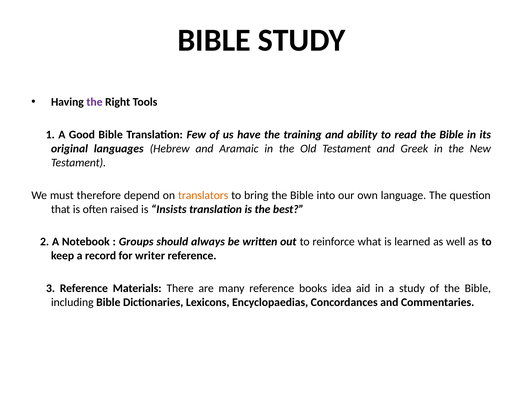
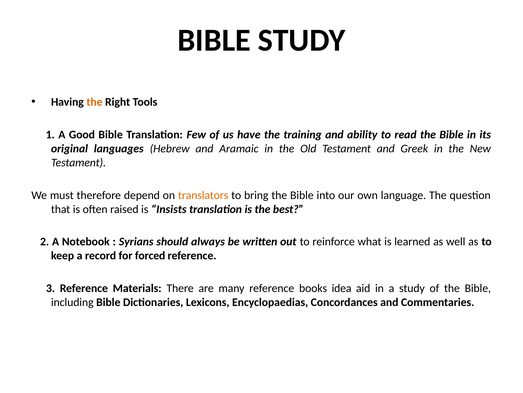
the at (94, 102) colour: purple -> orange
Groups: Groups -> Syrians
writer: writer -> forced
